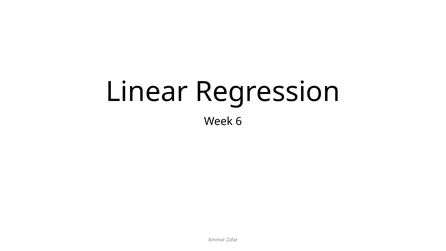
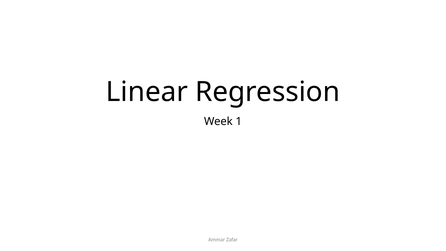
6: 6 -> 1
